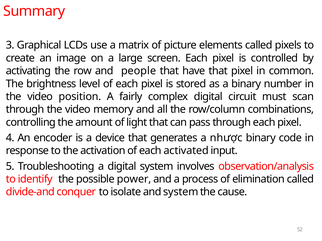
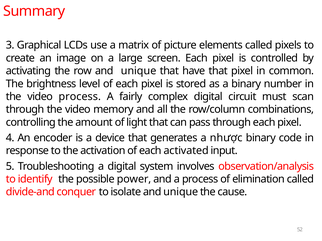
row and people: people -> unique
video position: position -> process
isolate and system: system -> unique
